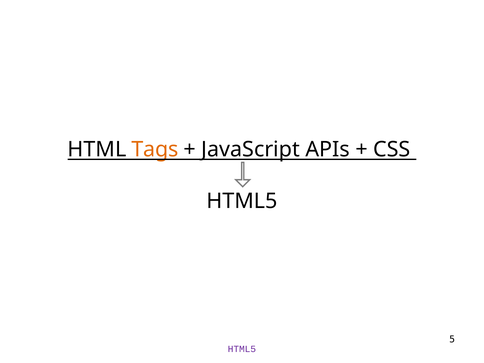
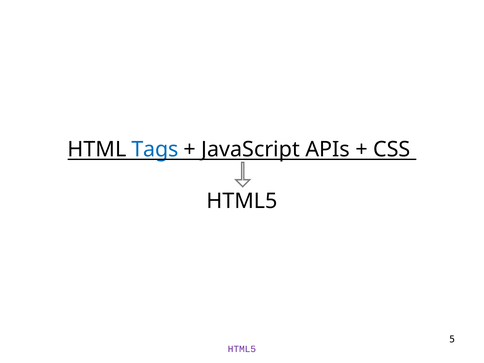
Tags colour: orange -> blue
